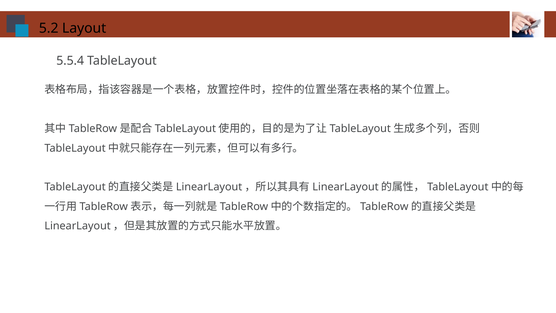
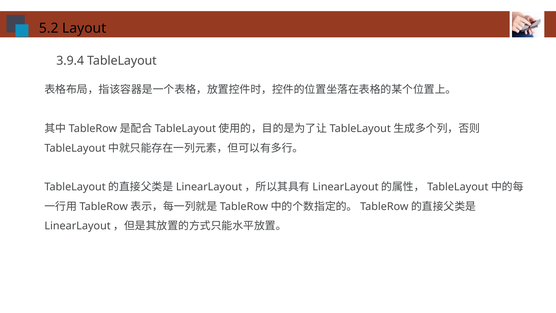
5.5.4: 5.5.4 -> 3.9.4
